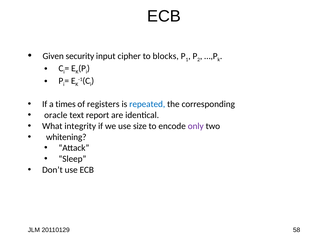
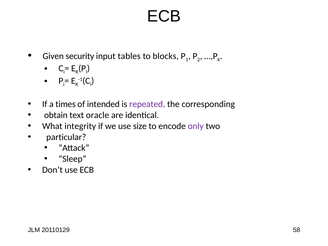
cipher: cipher -> tables
registers: registers -> intended
repeated colour: blue -> purple
oracle: oracle -> obtain
report: report -> oracle
whitening: whitening -> particular
